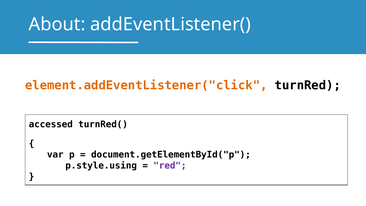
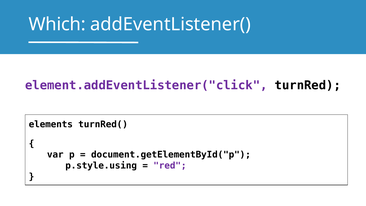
About: About -> Which
element.addEventListener("click colour: orange -> purple
accessed: accessed -> elements
